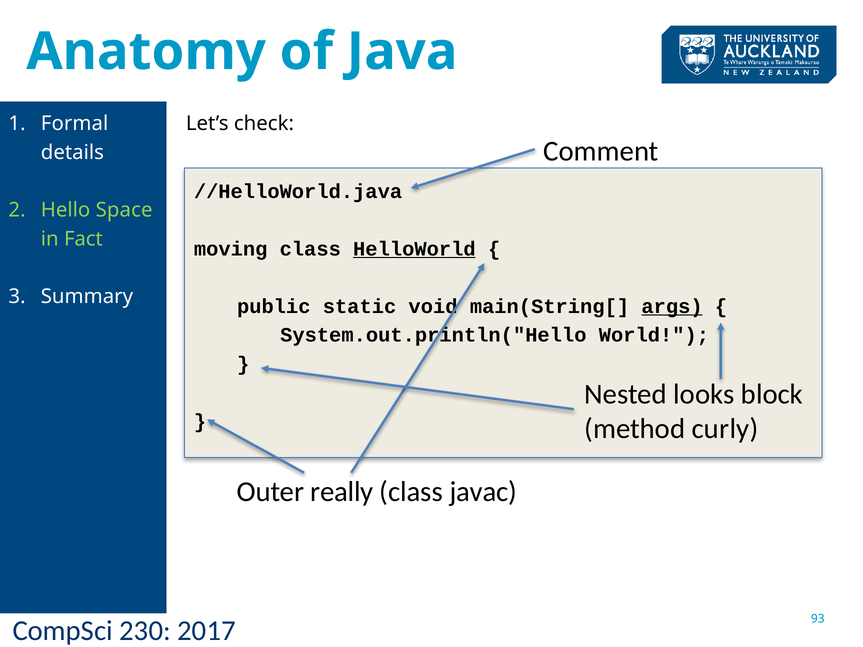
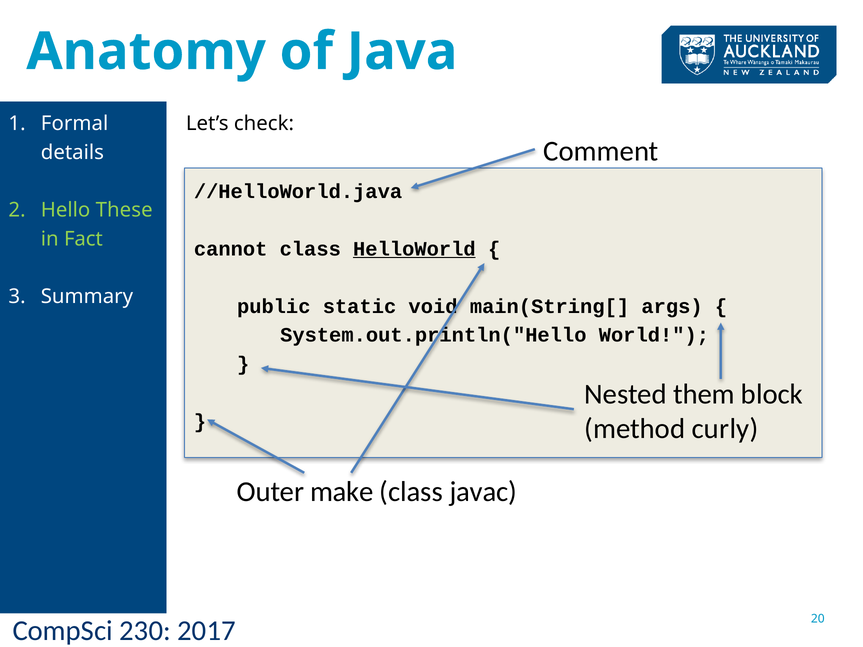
Space: Space -> These
moving: moving -> cannot
args underline: present -> none
looks: looks -> them
really: really -> make
93: 93 -> 20
